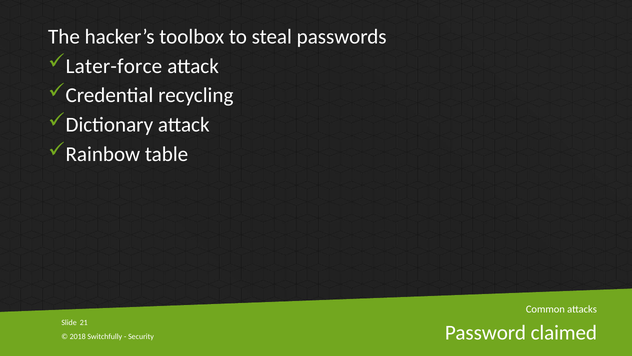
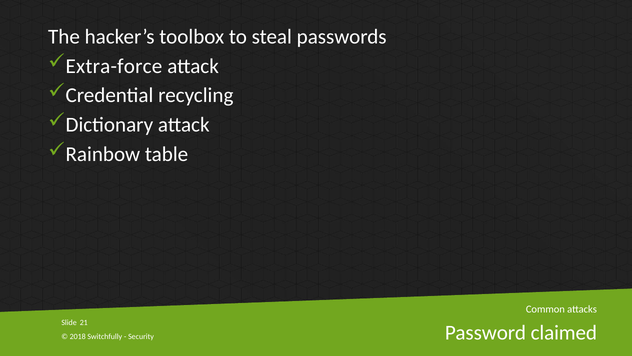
Later-force: Later-force -> Extra-force
